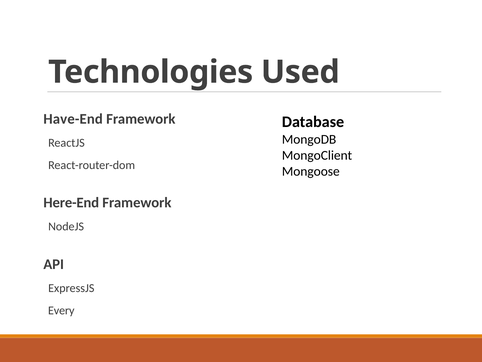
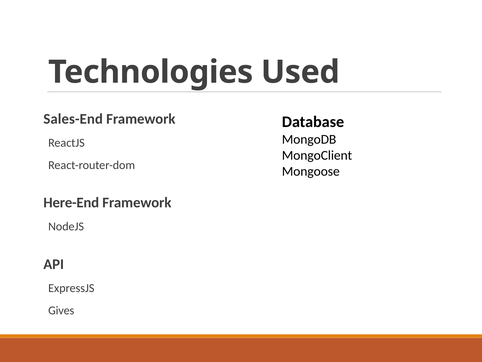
Have-End: Have-End -> Sales-End
Every: Every -> Gives
